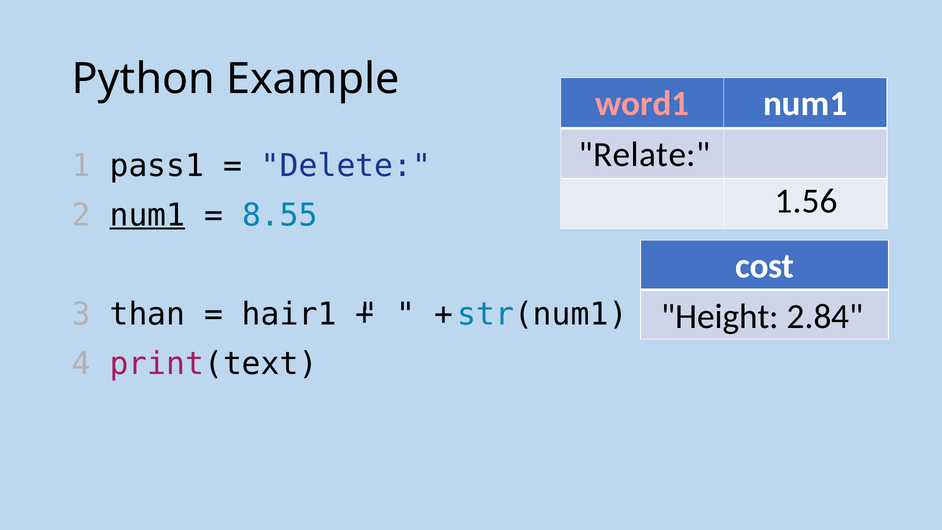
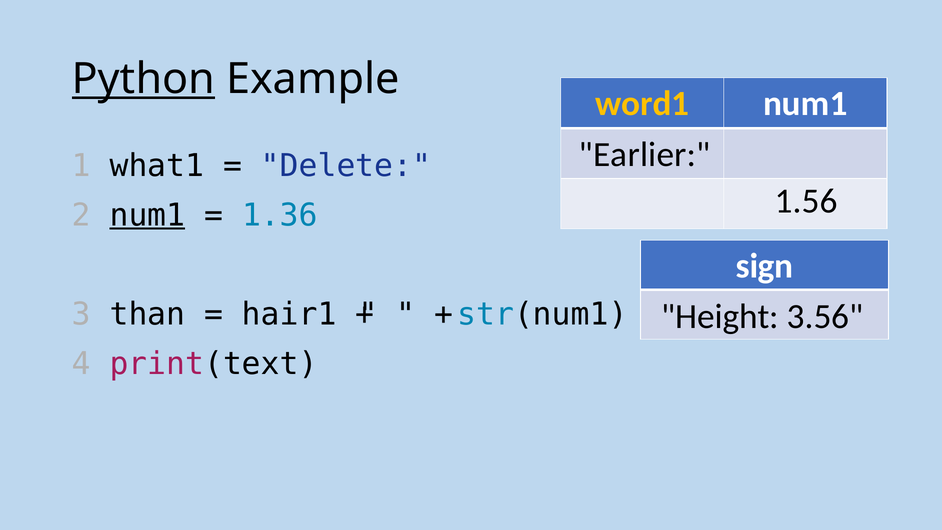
Python underline: none -> present
word1 colour: pink -> yellow
Relate: Relate -> Earlier
pass1: pass1 -> what1
8.55: 8.55 -> 1.36
cost: cost -> sign
2.84: 2.84 -> 3.56
